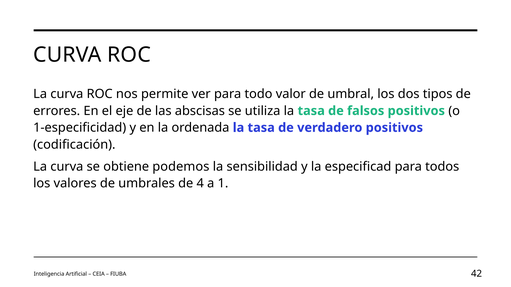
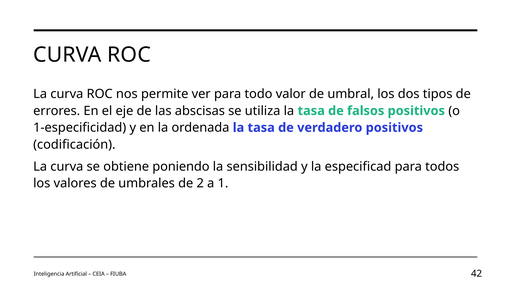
podemos: podemos -> poniendo
4: 4 -> 2
